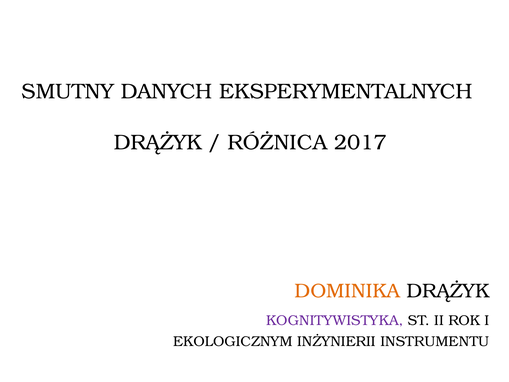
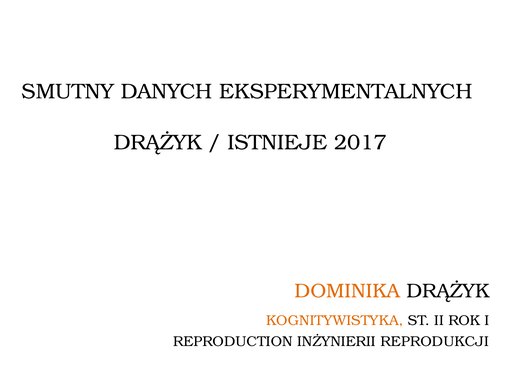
RÓŻNICA: RÓŻNICA -> ISTNIEJE
KOGNITYWISTYKA colour: purple -> orange
EKOLOGICZNYM: EKOLOGICZNYM -> REPRODUCTION
INSTRUMENTU: INSTRUMENTU -> REPRODUKCJI
